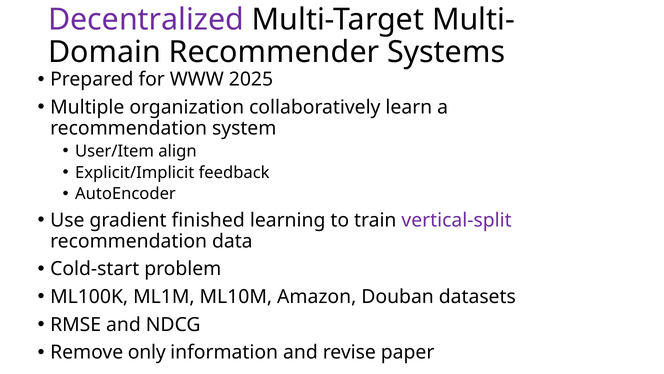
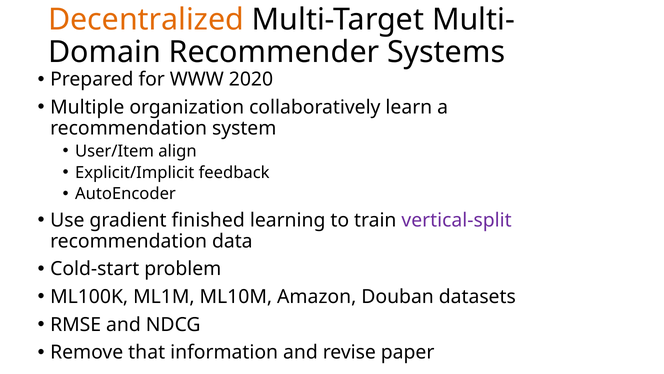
Decentralized colour: purple -> orange
2025: 2025 -> 2020
only: only -> that
